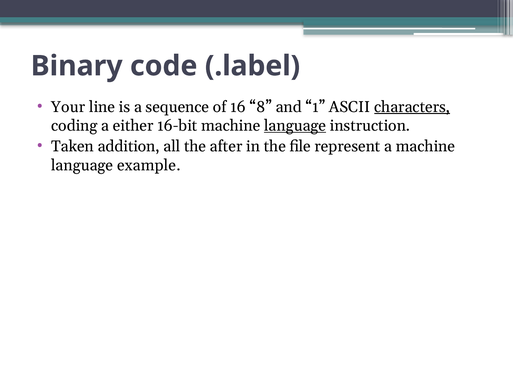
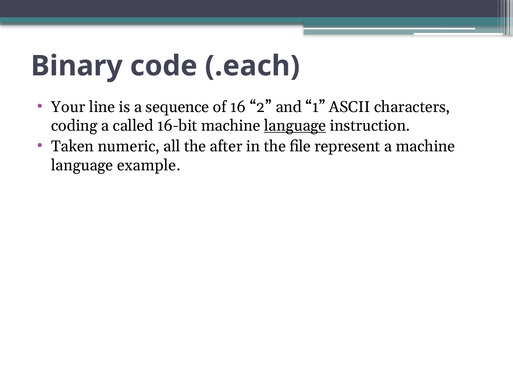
.label: .label -> .each
8: 8 -> 2
characters underline: present -> none
either: either -> called
addition: addition -> numeric
